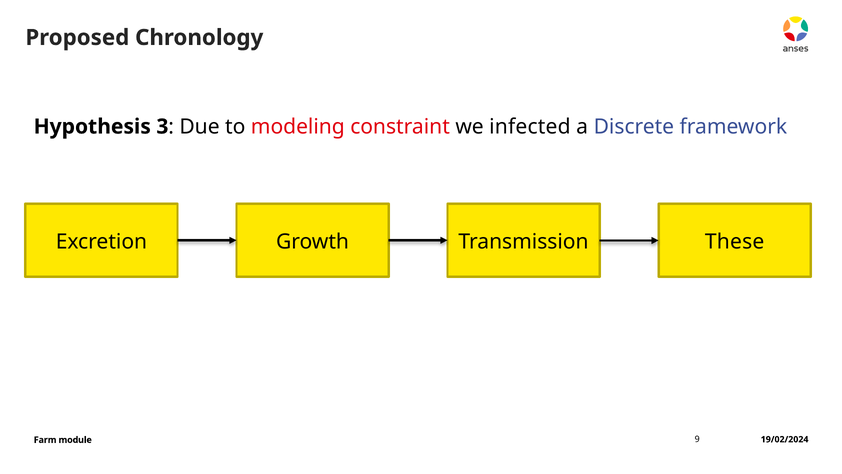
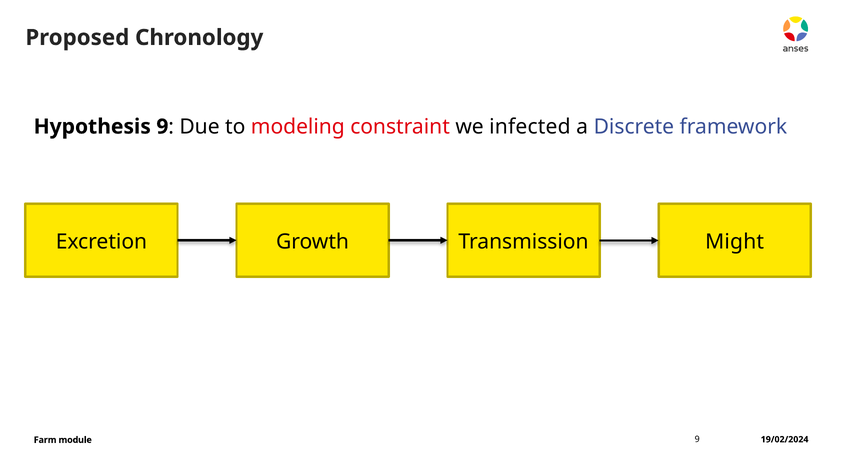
Hypothesis 3: 3 -> 9
These: These -> Might
